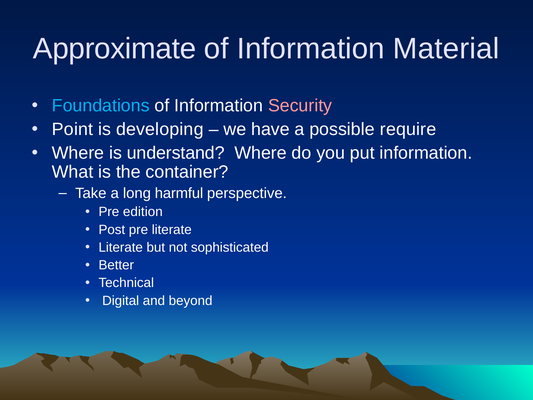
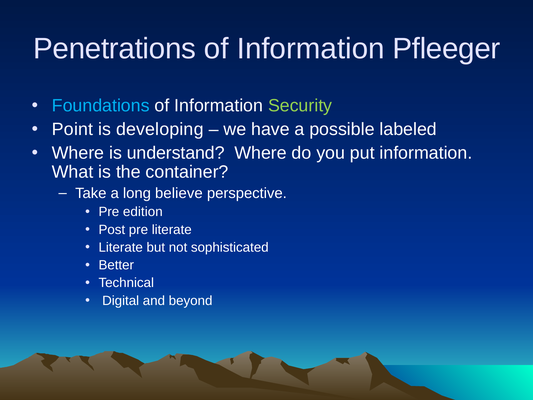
Approximate: Approximate -> Penetrations
Material: Material -> Pfleeger
Security colour: pink -> light green
require: require -> labeled
harmful: harmful -> believe
